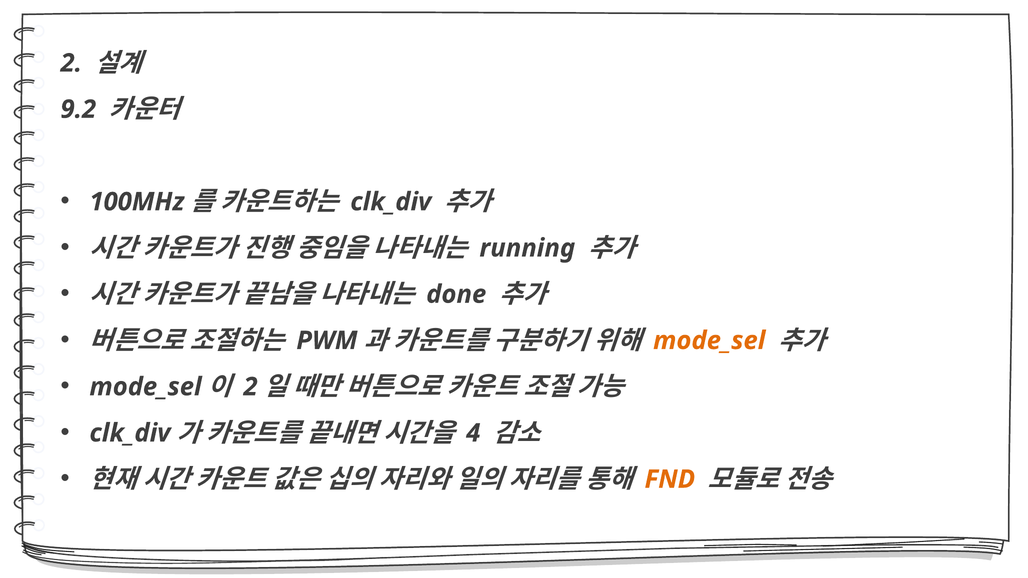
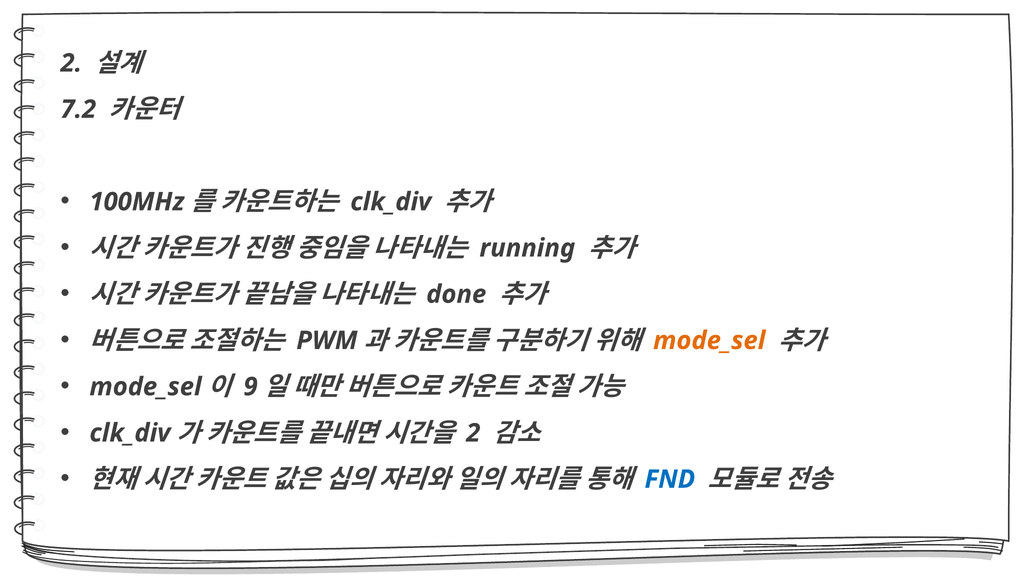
9.2: 9.2 -> 7.2
2 at (251, 387): 2 -> 9
4 at (473, 433): 4 -> 2
FND colour: orange -> blue
